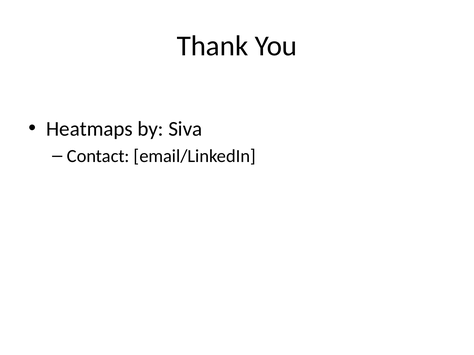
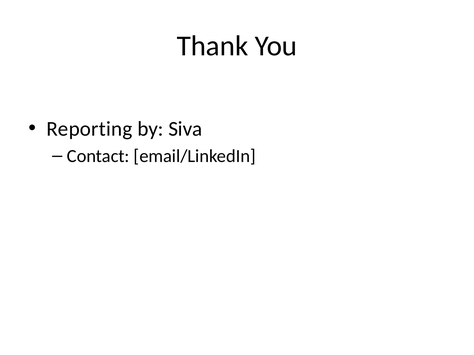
Heatmaps: Heatmaps -> Reporting
